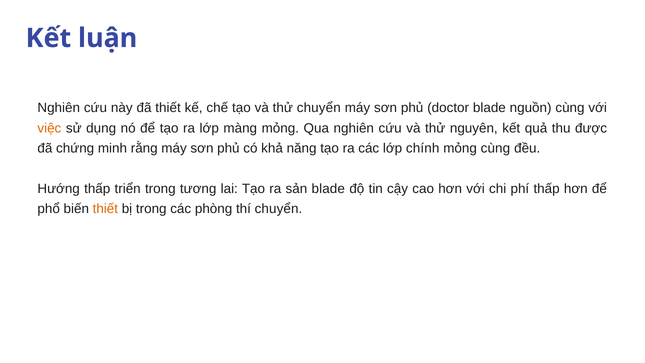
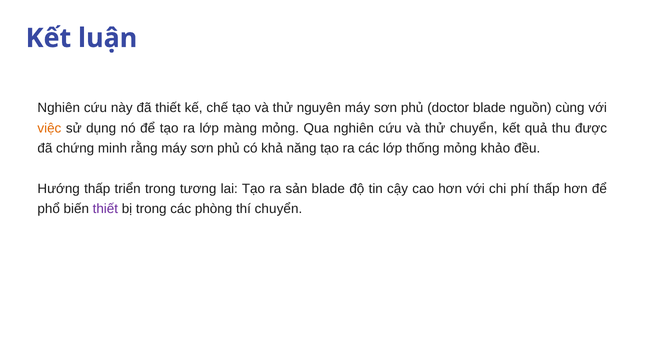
thử chuyển: chuyển -> nguyên
thử nguyên: nguyên -> chuyển
chính: chính -> thống
mỏng cùng: cùng -> khảo
thiết at (105, 209) colour: orange -> purple
